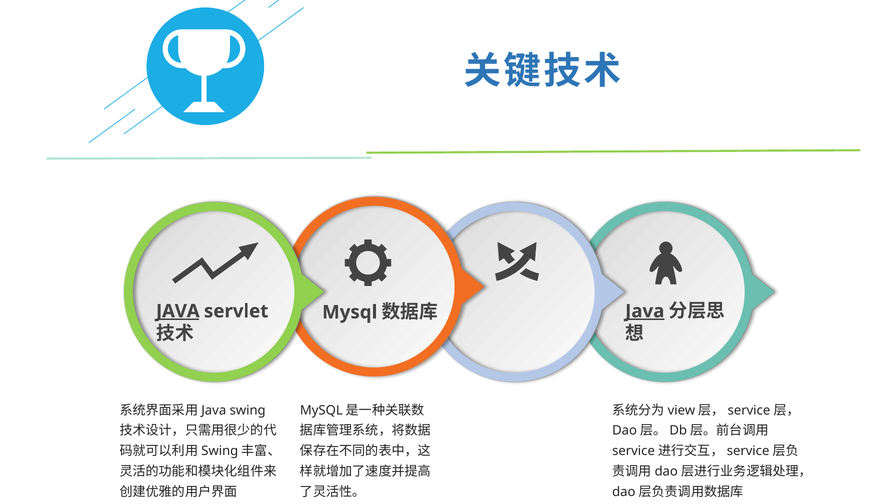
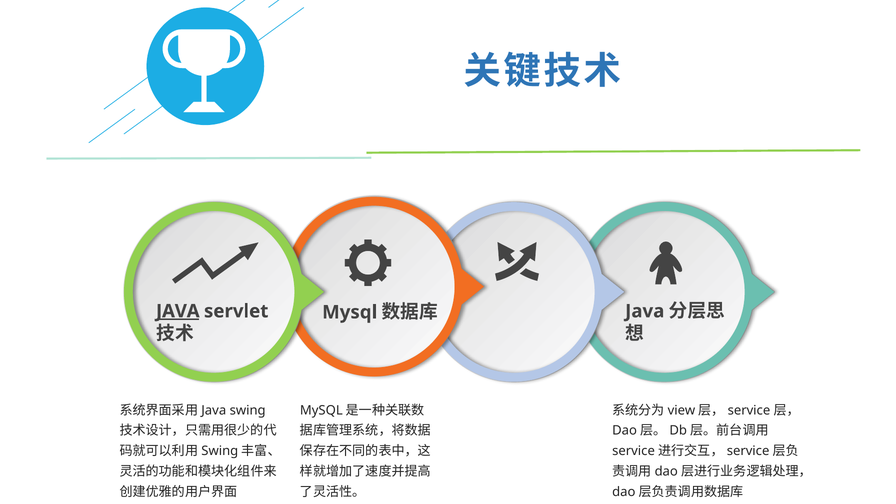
Java at (645, 311) underline: present -> none
